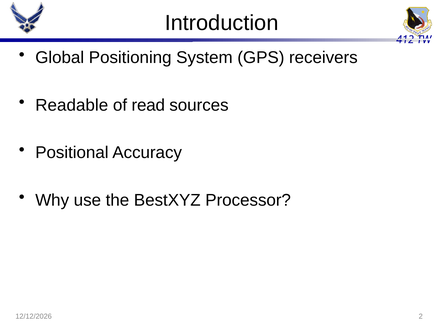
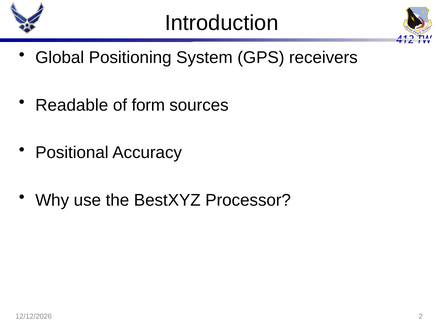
read: read -> form
